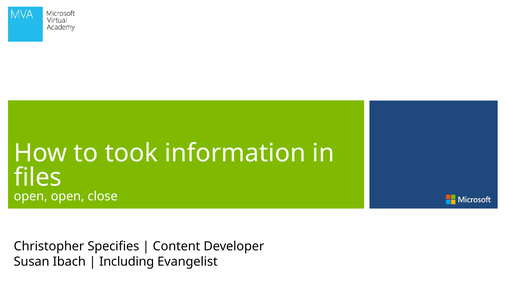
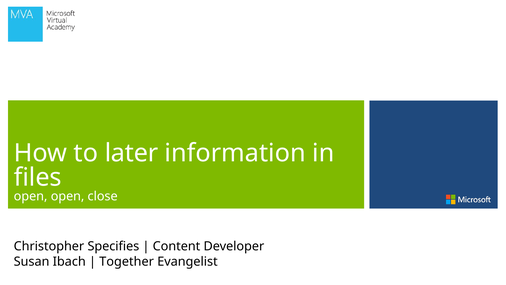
took: took -> later
Including: Including -> Together
